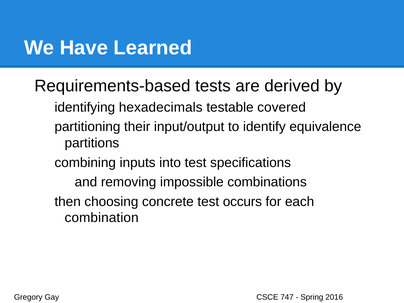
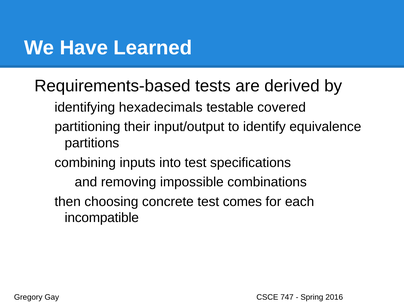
occurs: occurs -> comes
combination: combination -> incompatible
